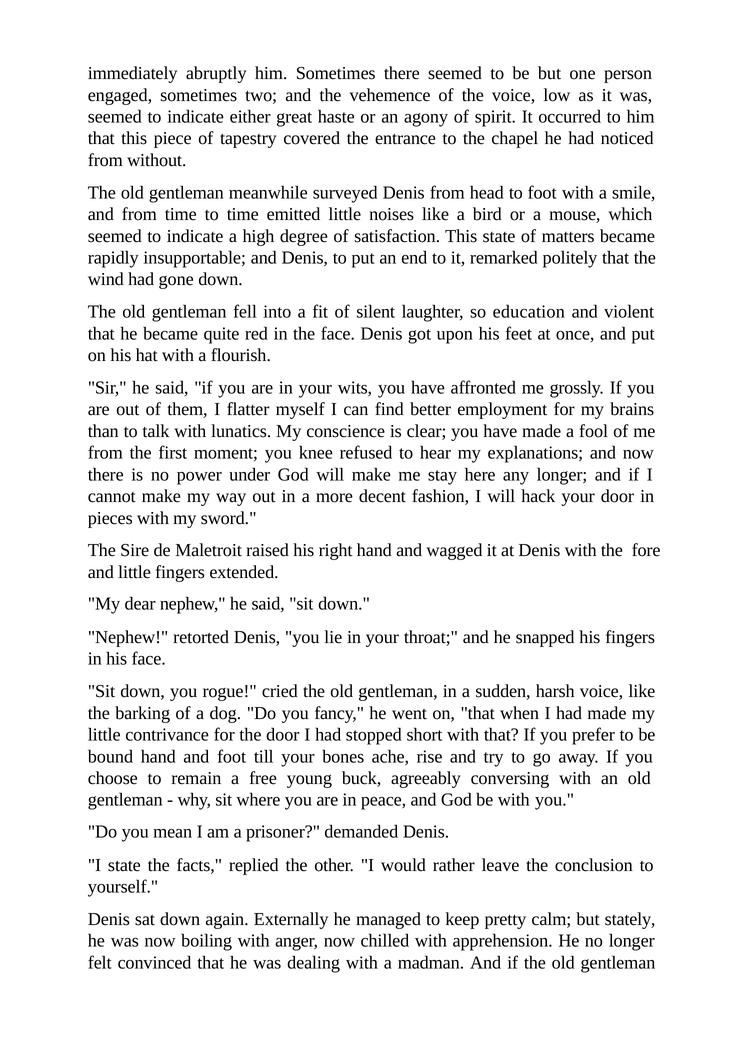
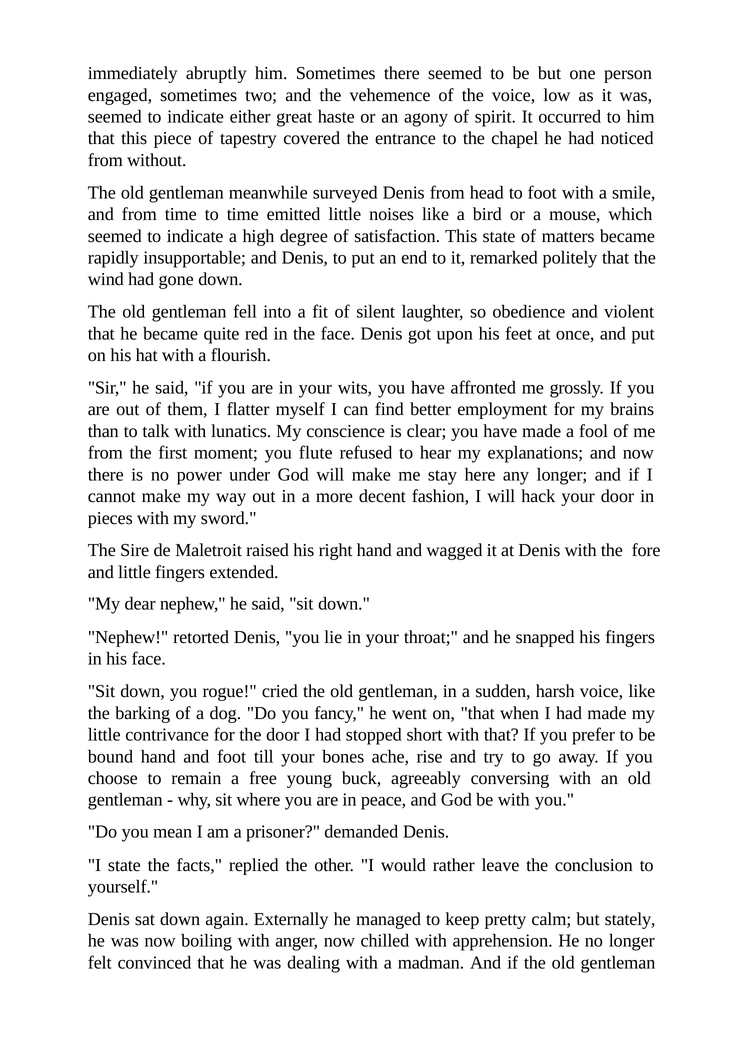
education: education -> obedience
knee: knee -> flute
